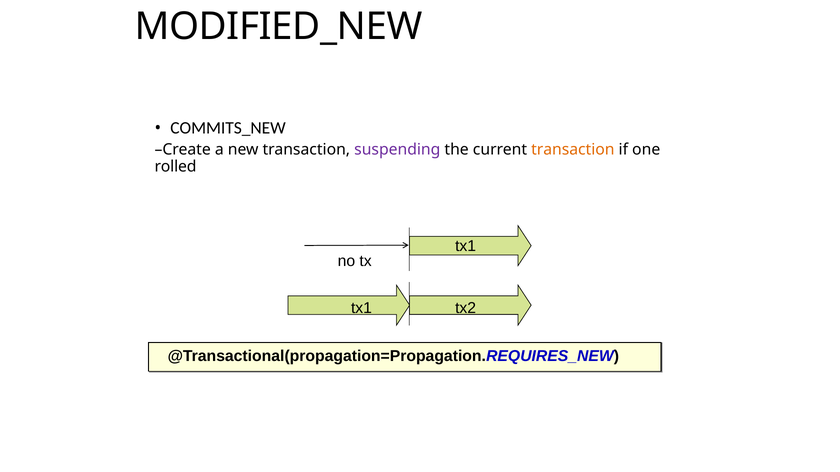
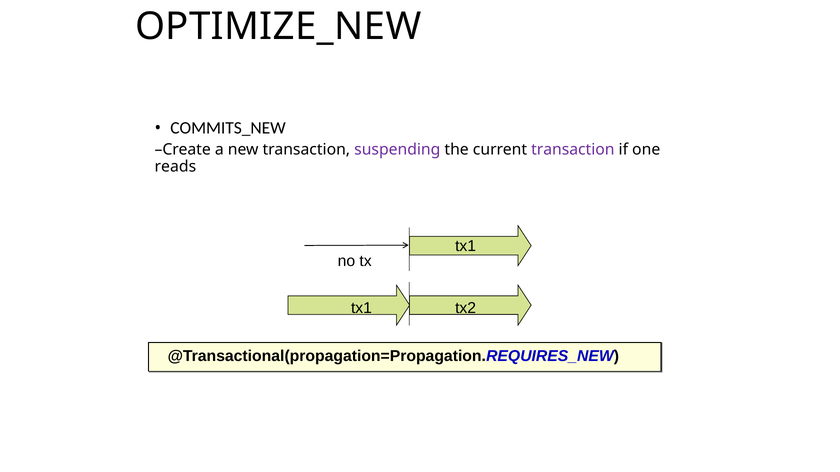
MODIFIED_NEW: MODIFIED_NEW -> OPTIMIZE_NEW
transaction at (573, 150) colour: orange -> purple
rolled: rolled -> reads
